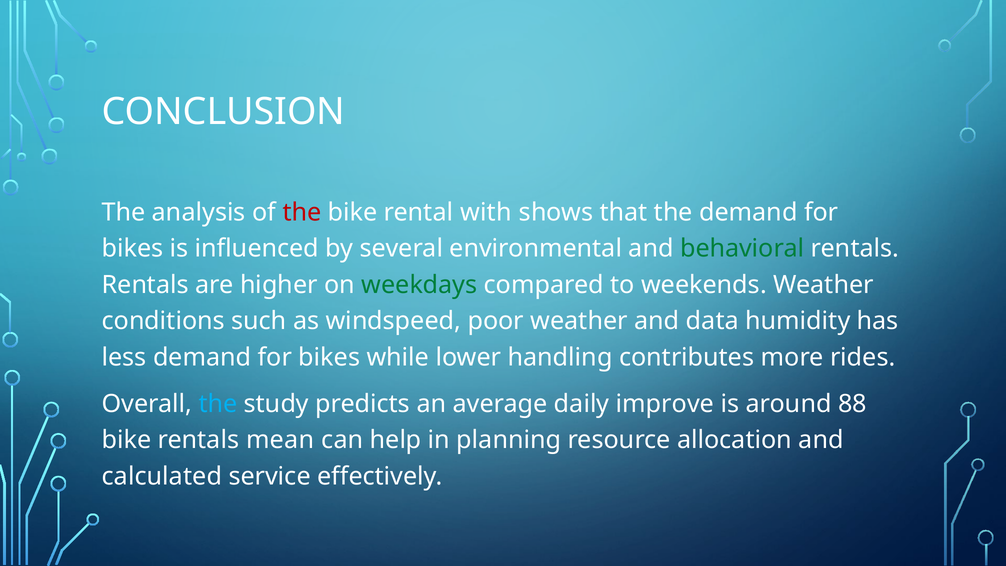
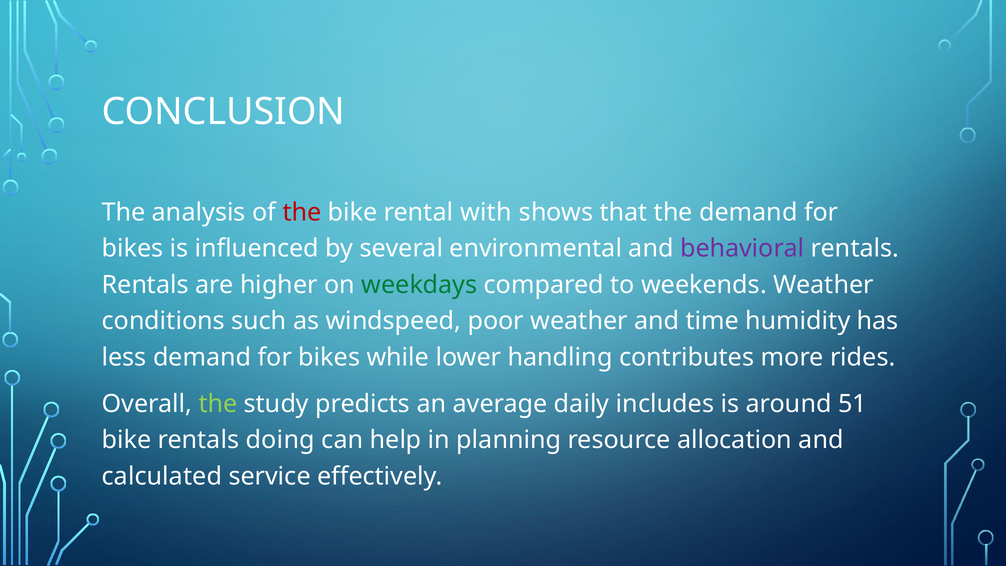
behavioral colour: green -> purple
data: data -> time
the at (218, 404) colour: light blue -> light green
improve: improve -> includes
88: 88 -> 51
mean: mean -> doing
